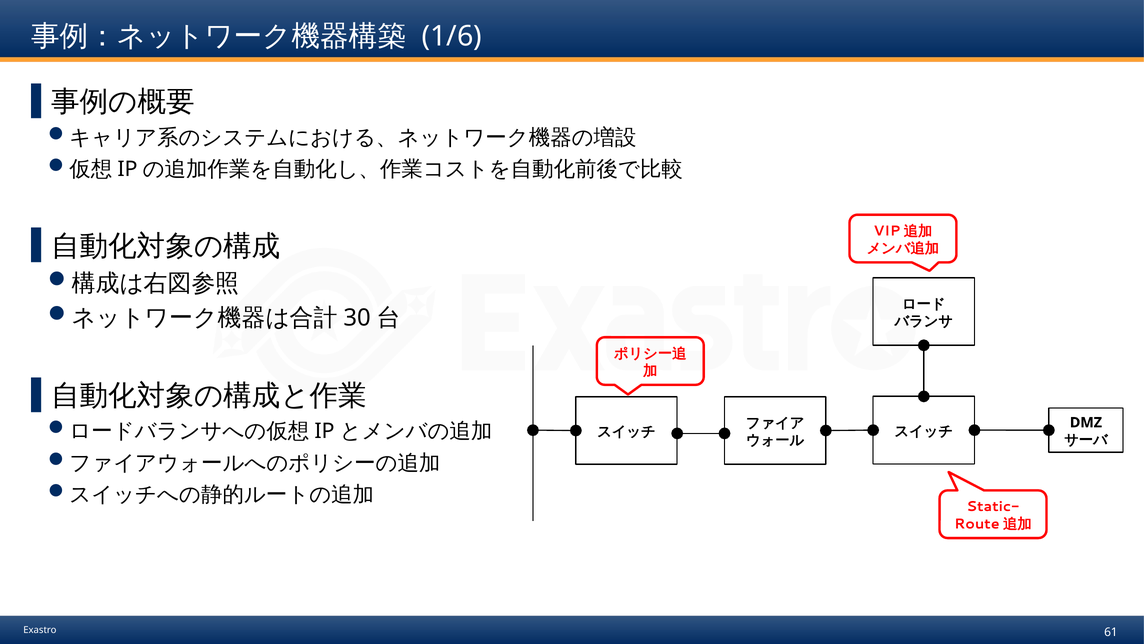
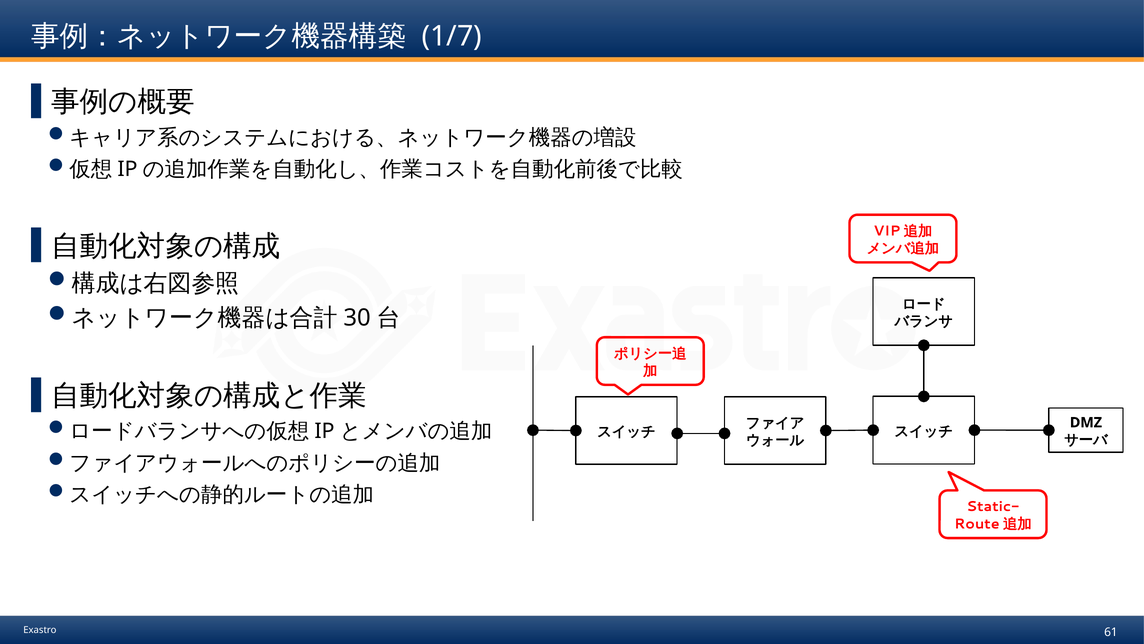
1/6: 1/6 -> 1/7
